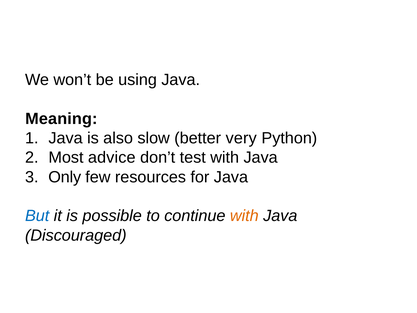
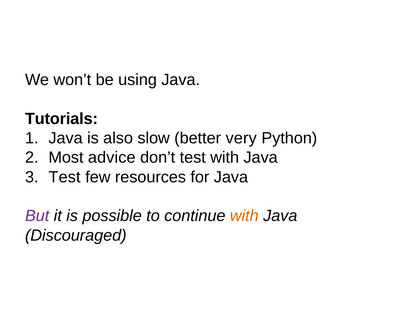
Meaning: Meaning -> Tutorials
Only at (65, 177): Only -> Test
But colour: blue -> purple
